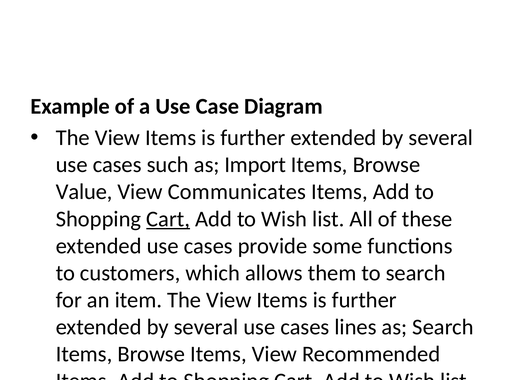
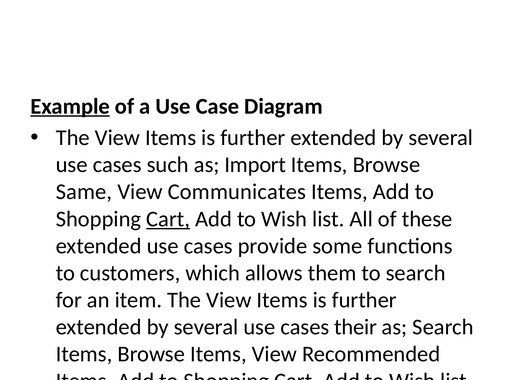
Example underline: none -> present
Value: Value -> Same
lines: lines -> their
